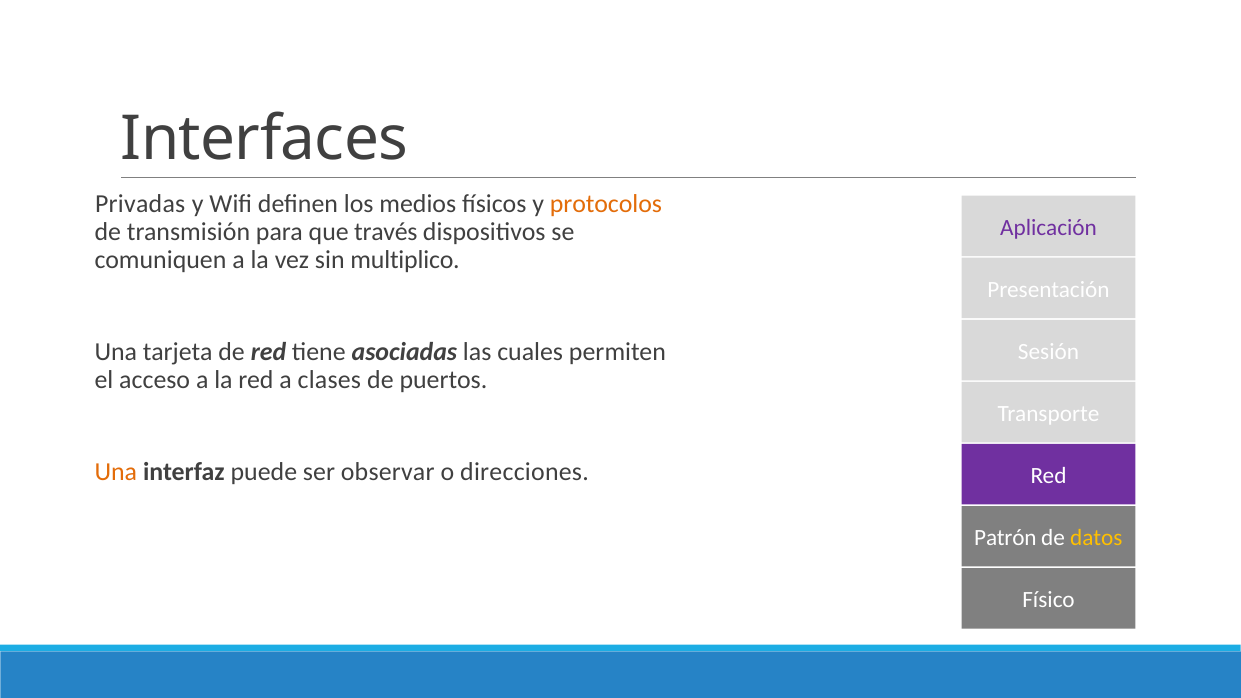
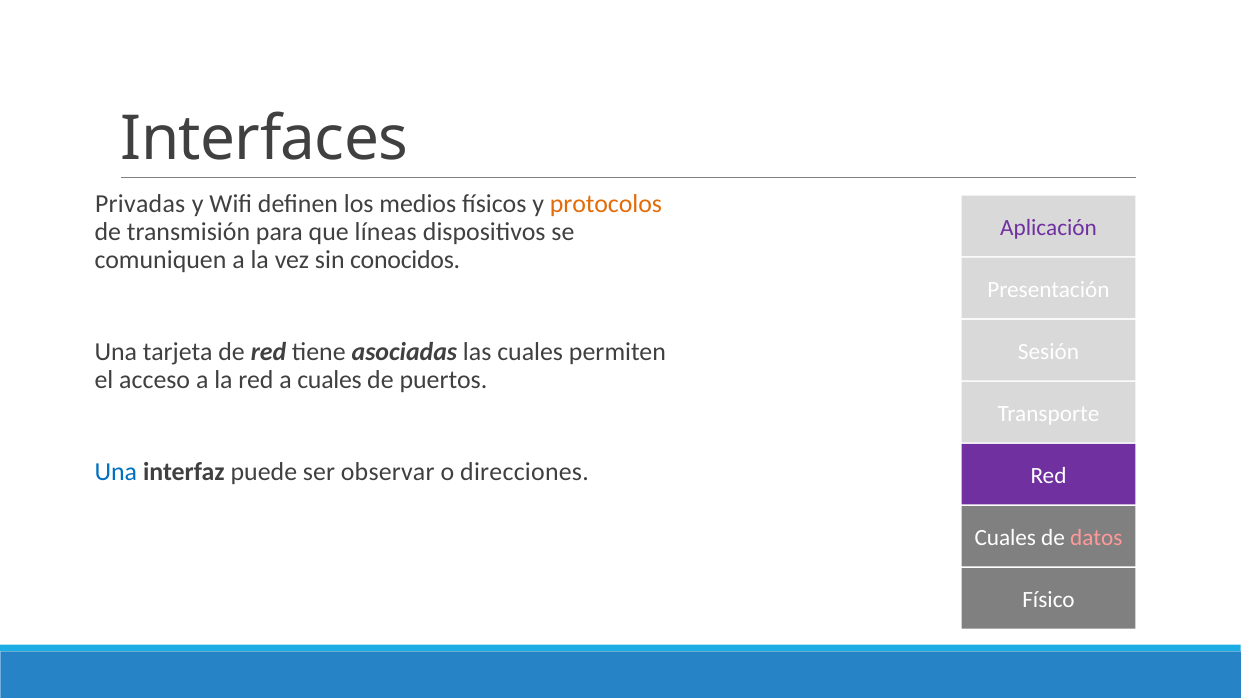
través: través -> líneas
multiplico: multiplico -> conocidos
a clases: clases -> cuales
Una at (116, 472) colour: orange -> blue
Patrón at (1005, 538): Patrón -> Cuales
datos colour: yellow -> pink
